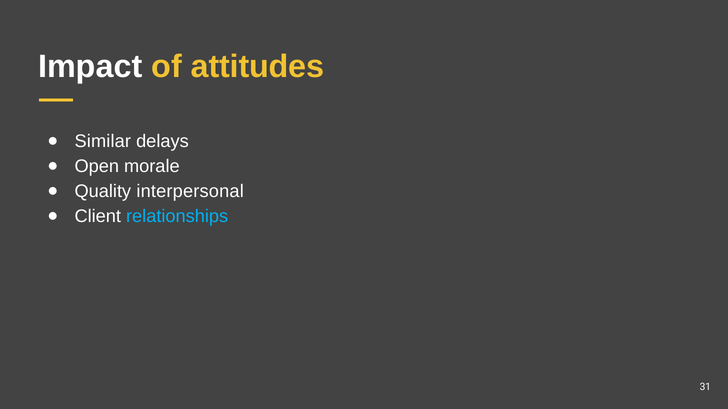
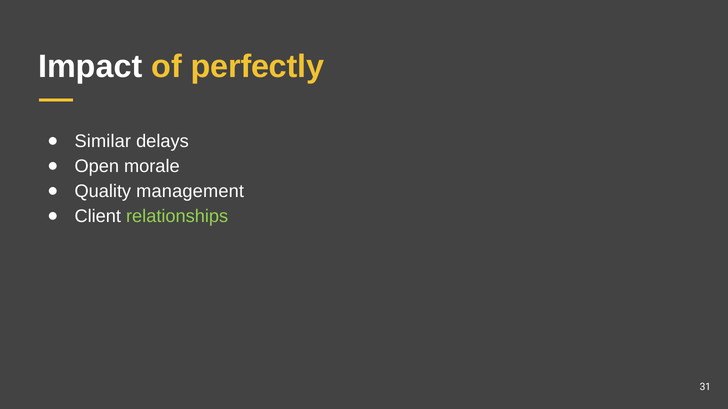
attitudes: attitudes -> perfectly
interpersonal: interpersonal -> management
relationships colour: light blue -> light green
